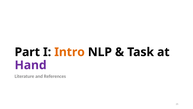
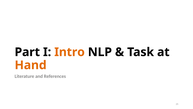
Hand colour: purple -> orange
